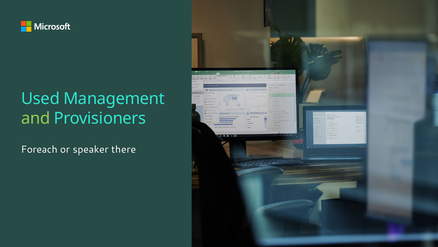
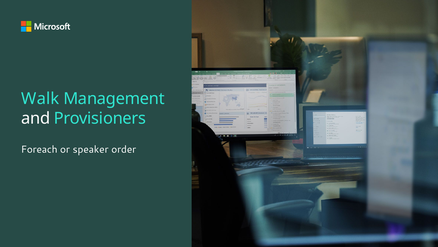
Used: Used -> Walk
and colour: light green -> white
there: there -> order
